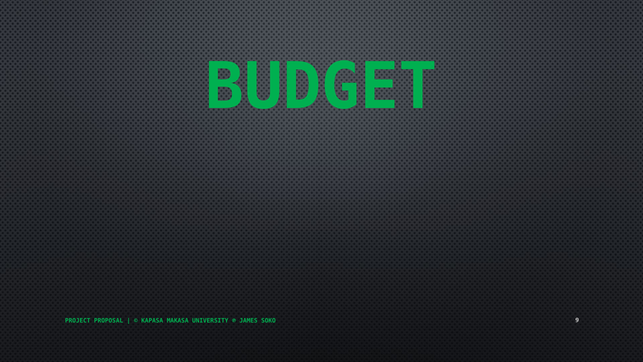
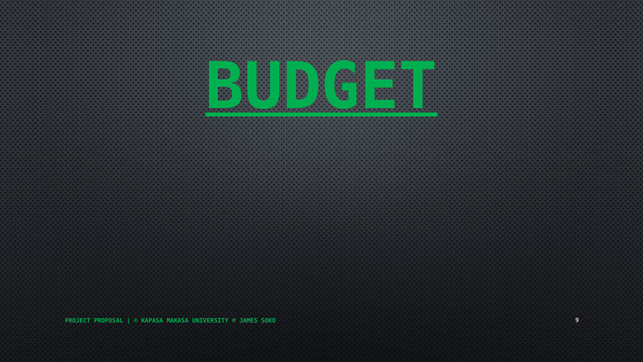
BUDGET underline: none -> present
